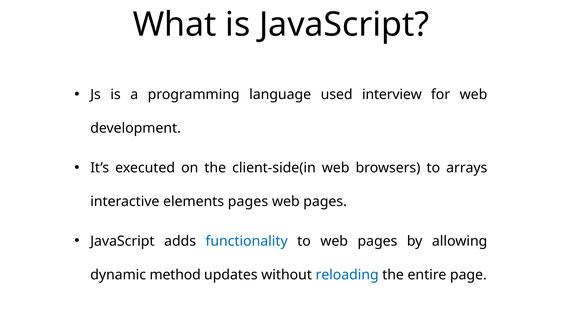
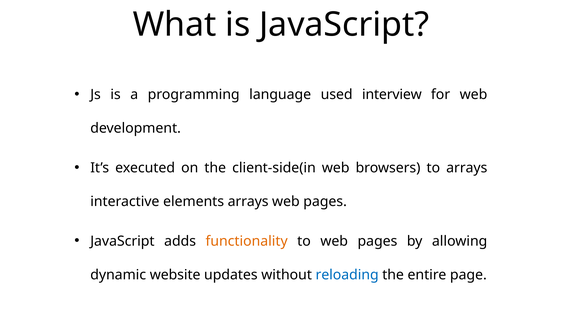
elements pages: pages -> arrays
functionality colour: blue -> orange
method: method -> website
